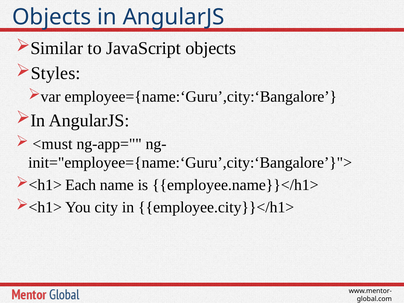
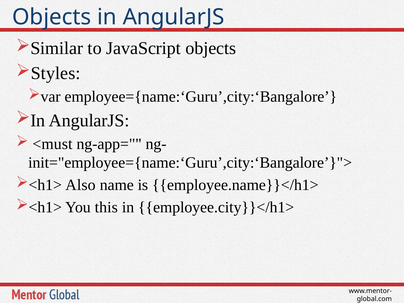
Each: Each -> Also
city: city -> this
